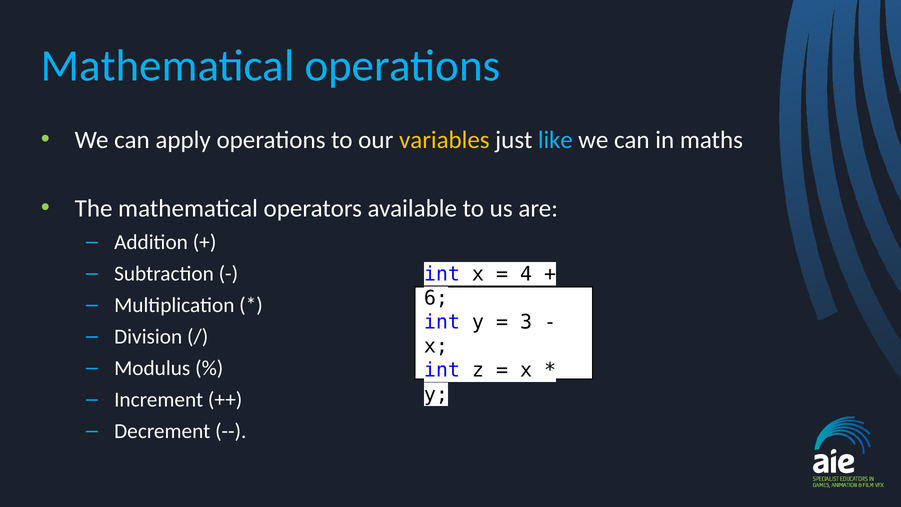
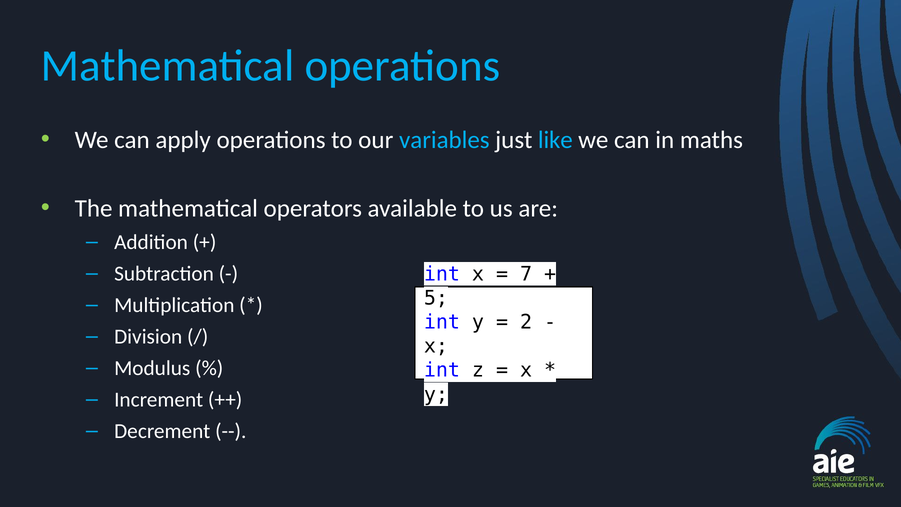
variables colour: yellow -> light blue
4: 4 -> 7
6: 6 -> 5
3: 3 -> 2
